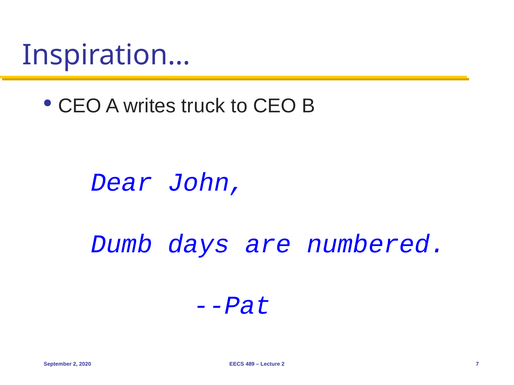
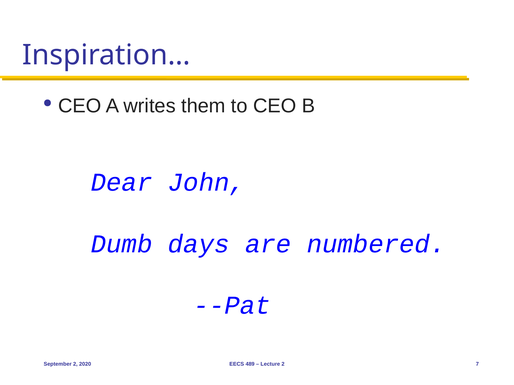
truck: truck -> them
